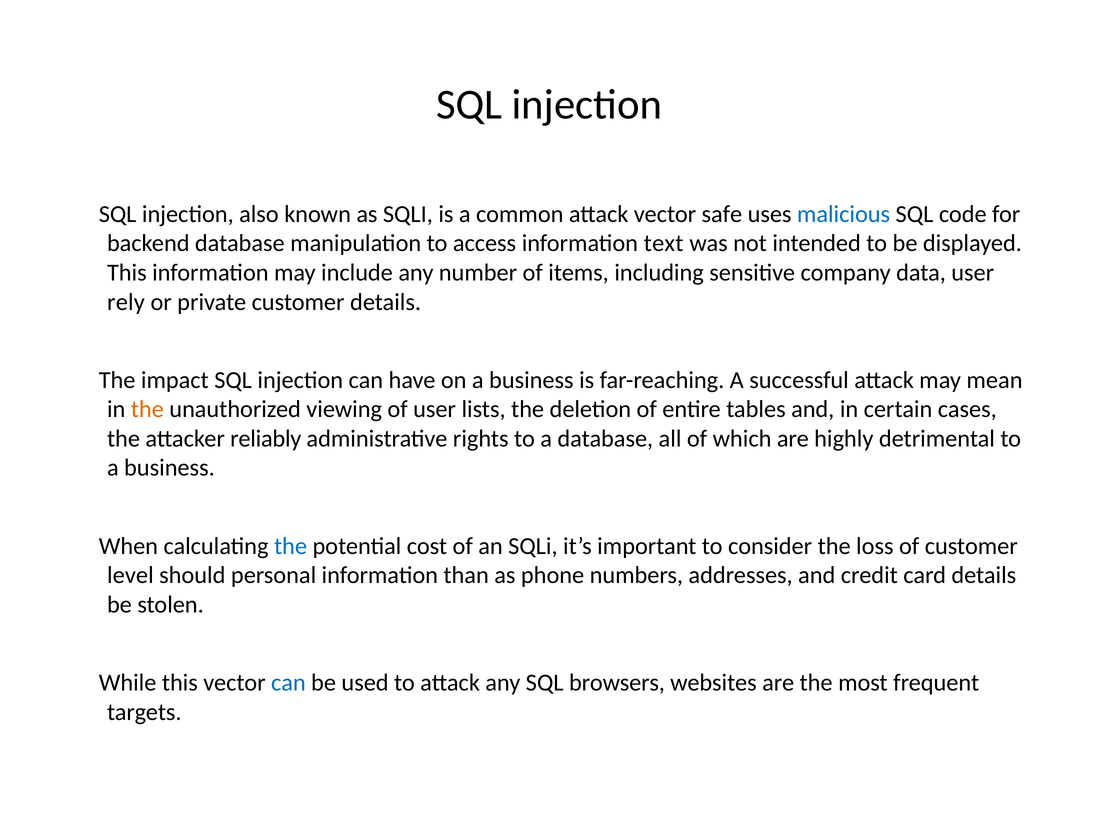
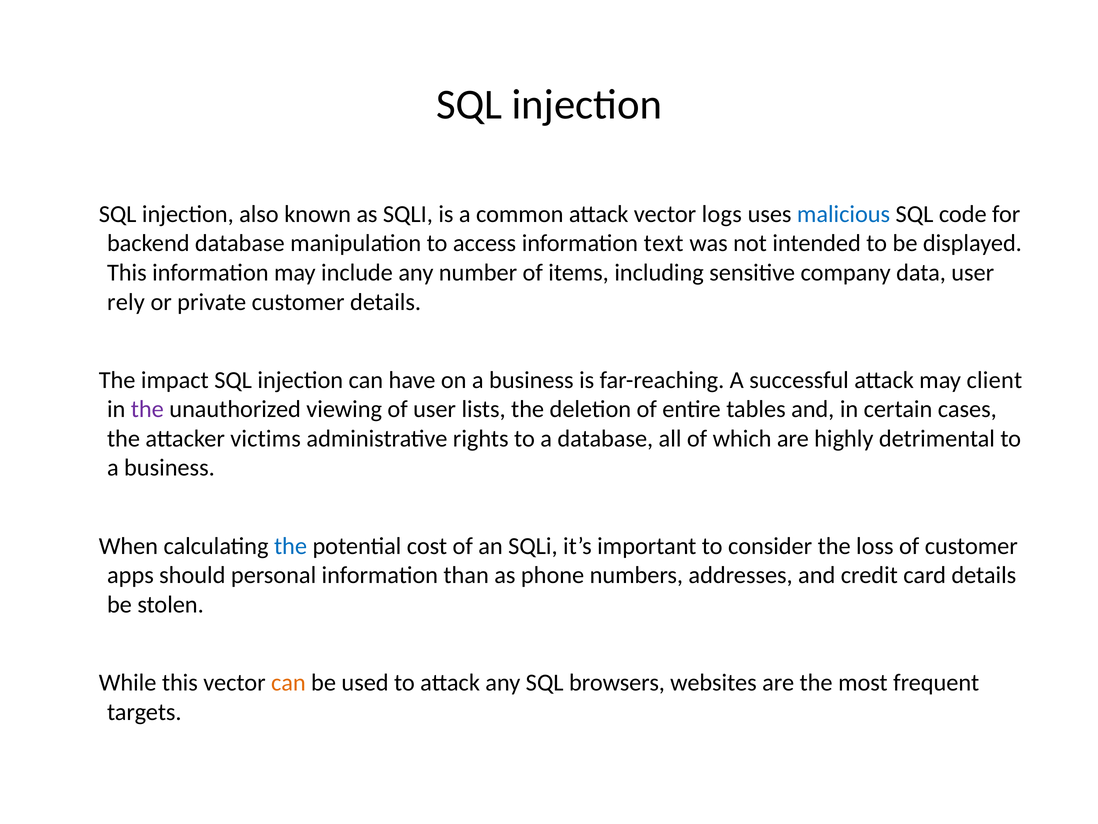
safe: safe -> logs
mean: mean -> client
the at (147, 409) colour: orange -> purple
reliably: reliably -> victims
level: level -> apps
can at (288, 682) colour: blue -> orange
